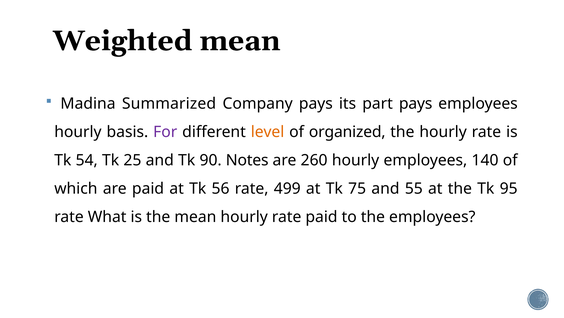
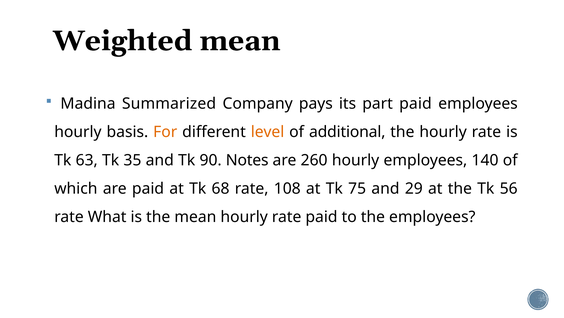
part pays: pays -> paid
For colour: purple -> orange
organized: organized -> additional
54: 54 -> 63
25: 25 -> 35
56: 56 -> 68
499: 499 -> 108
55: 55 -> 29
95: 95 -> 56
